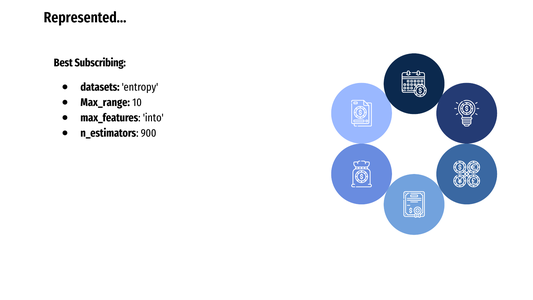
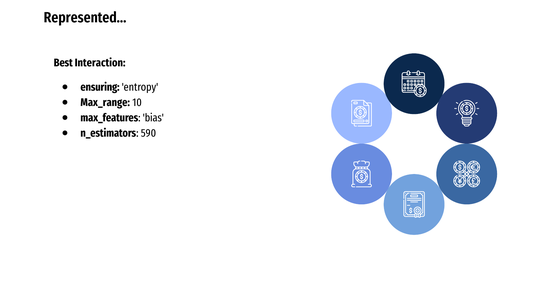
Subscribing: Subscribing -> Interaction
datasets: datasets -> ensuring
into: into -> bias
900: 900 -> 590
